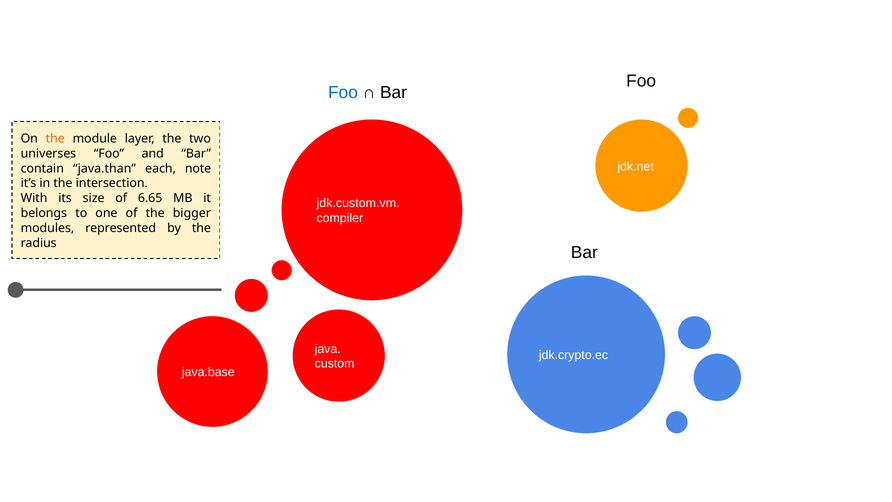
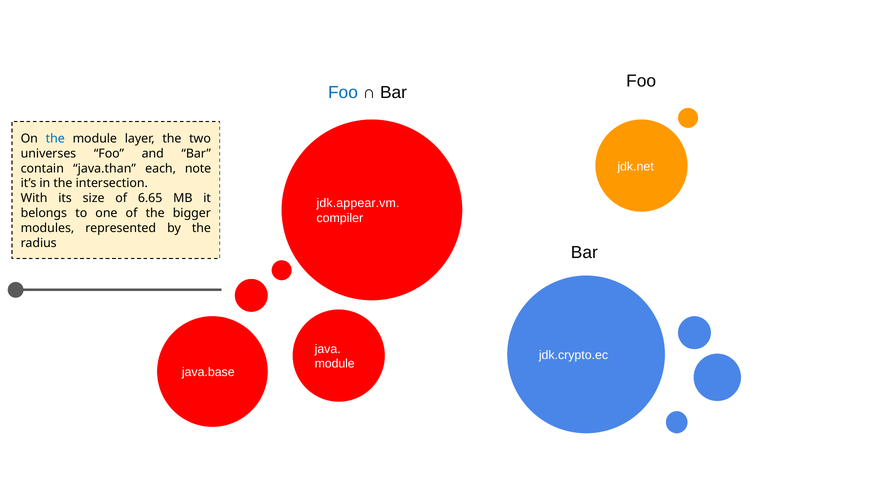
the at (55, 139) colour: orange -> blue
jdk.custom.vm: jdk.custom.vm -> jdk.appear.vm
custom at (335, 364): custom -> module
